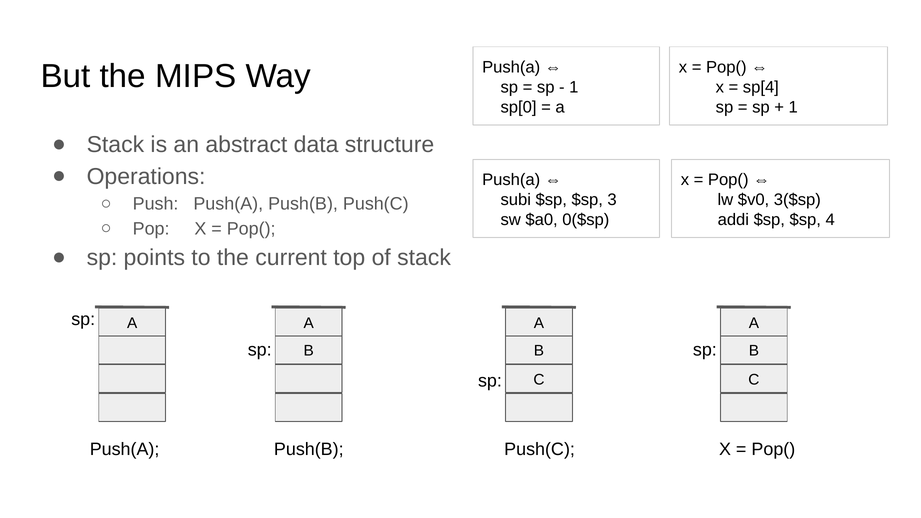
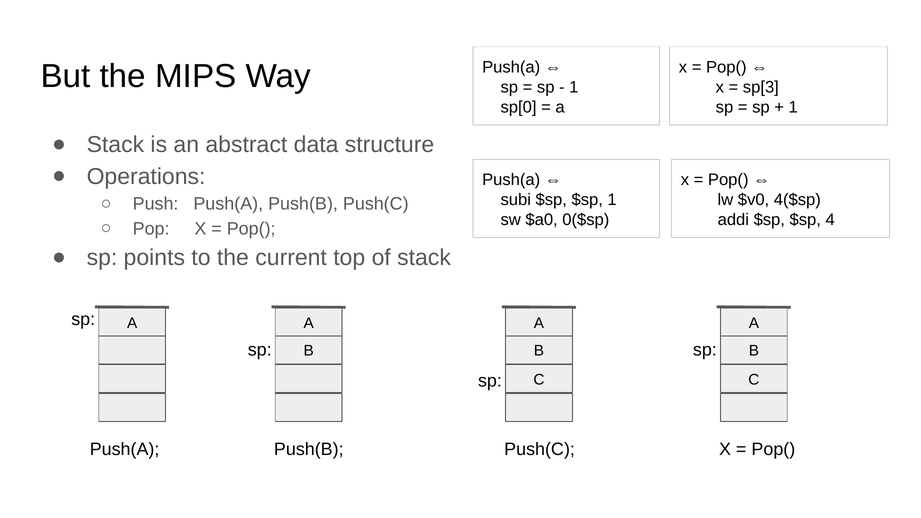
sp[4: sp[4 -> sp[3
$sp 3: 3 -> 1
3($sp: 3($sp -> 4($sp
